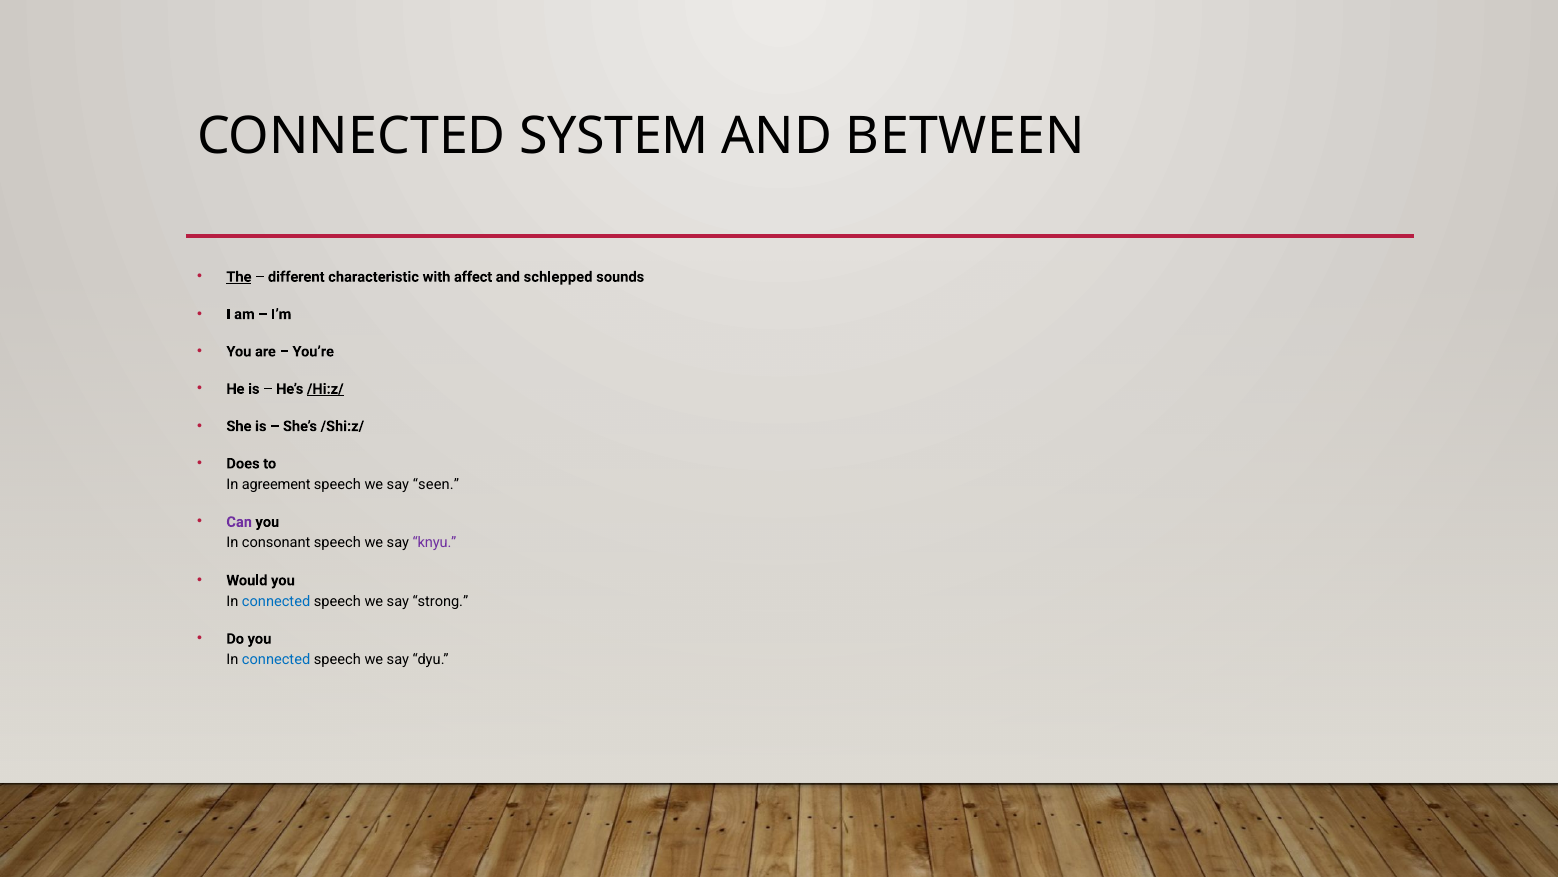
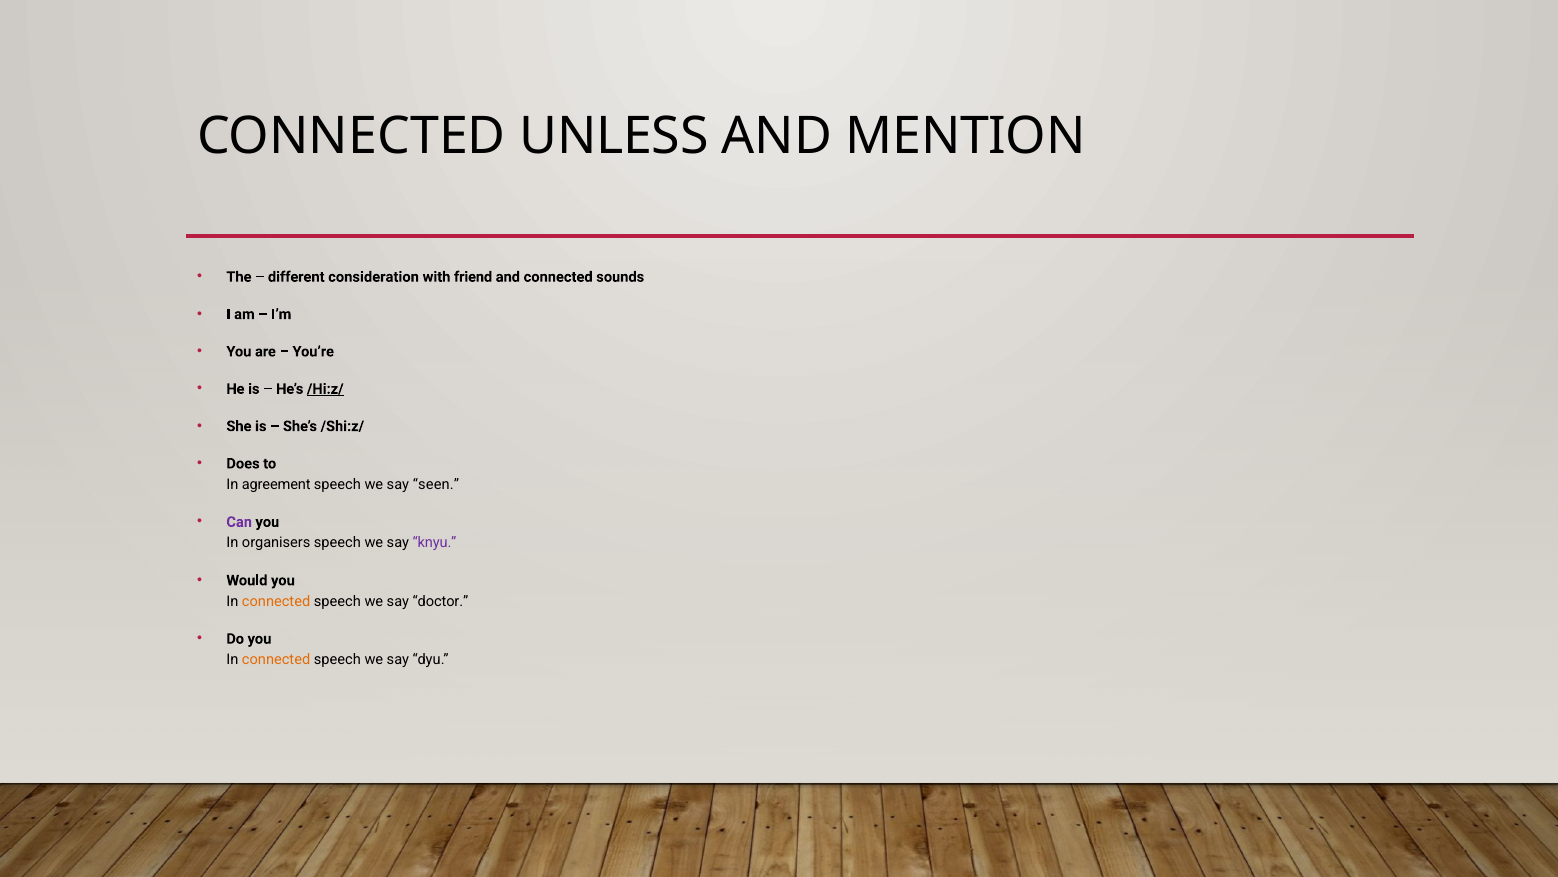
SYSTEM: SYSTEM -> UNLESS
BETWEEN: BETWEEN -> MENTION
The underline: present -> none
characteristic: characteristic -> consideration
affect: affect -> friend
and schlepped: schlepped -> connected
consonant: consonant -> organisers
connected at (276, 601) colour: blue -> orange
strong: strong -> doctor
connected at (276, 659) colour: blue -> orange
